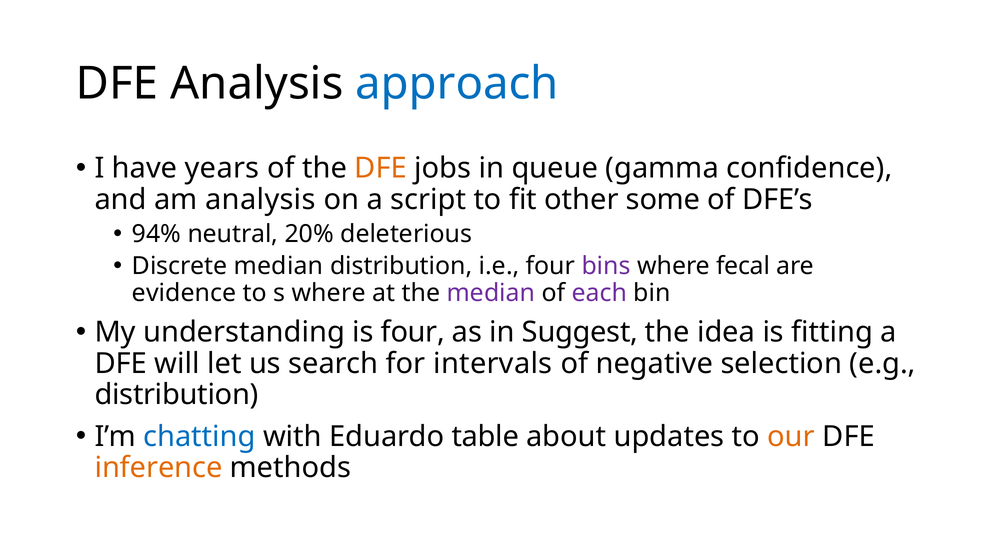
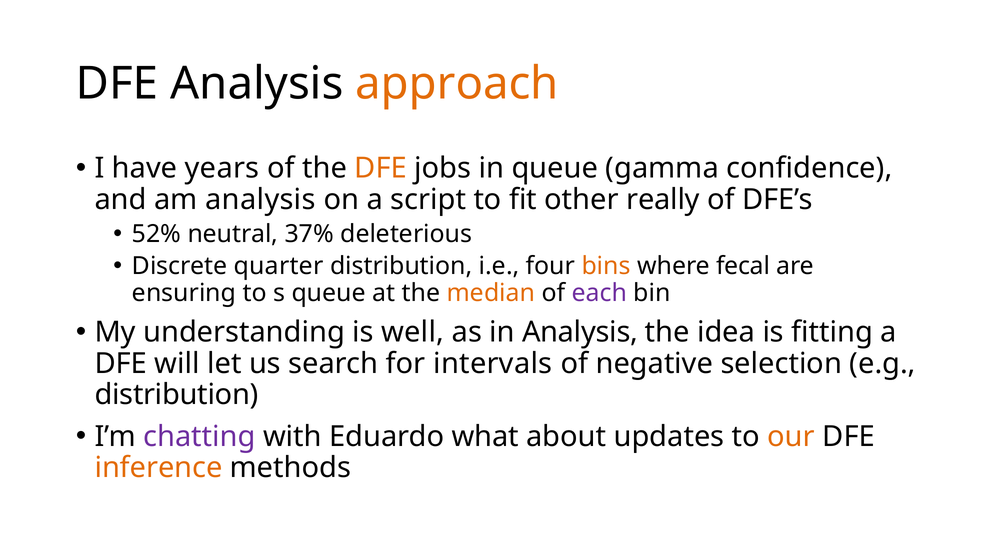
approach colour: blue -> orange
some: some -> really
94%: 94% -> 52%
20%: 20% -> 37%
Discrete median: median -> quarter
bins colour: purple -> orange
evidence: evidence -> ensuring
s where: where -> queue
median at (491, 293) colour: purple -> orange
is four: four -> well
in Suggest: Suggest -> Analysis
chatting colour: blue -> purple
table: table -> what
